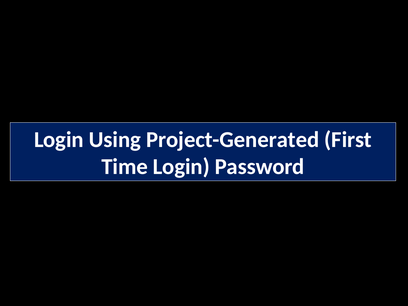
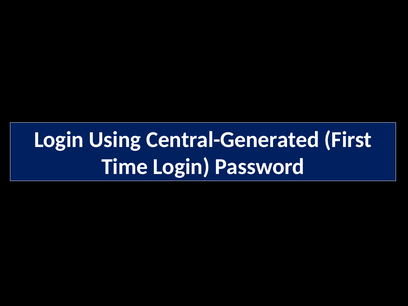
Project-Generated: Project-Generated -> Central-Generated
